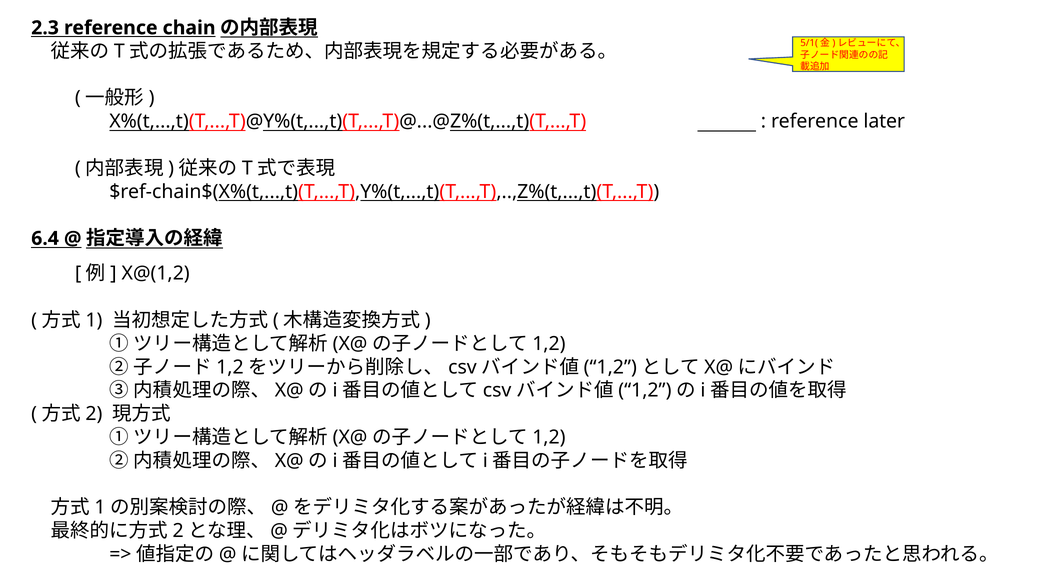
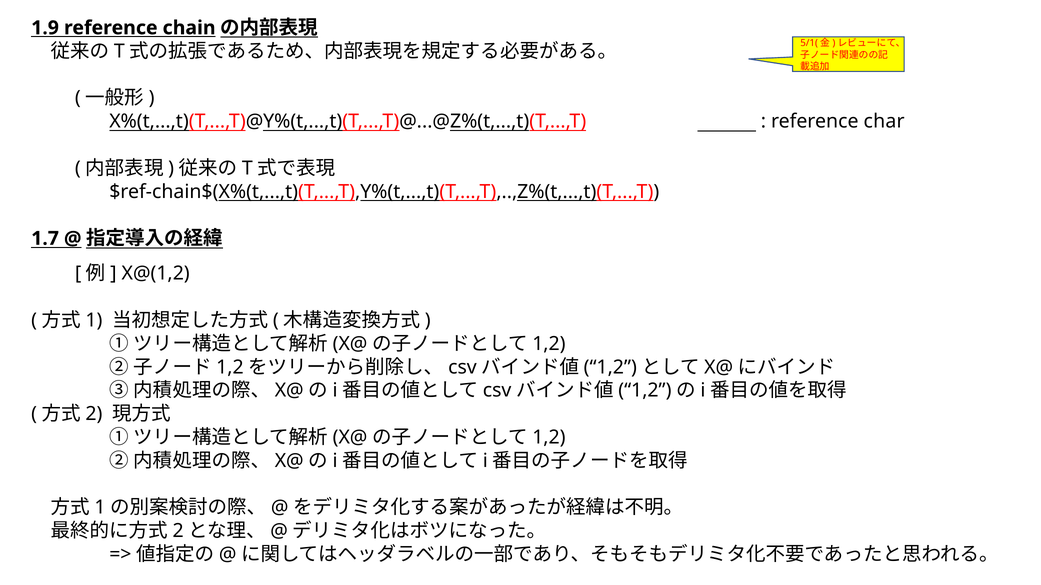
2.3: 2.3 -> 1.9
later: later -> char
6.4: 6.4 -> 1.7
